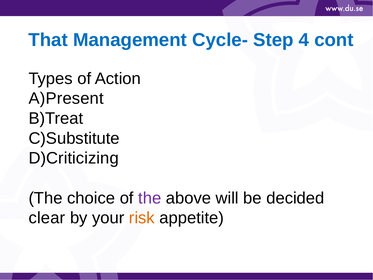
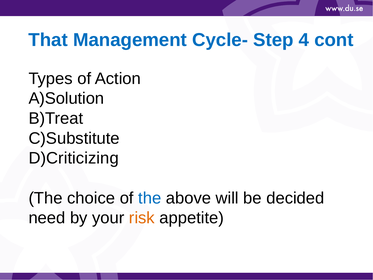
A)Present: A)Present -> A)Solution
the at (150, 198) colour: purple -> blue
clear: clear -> need
